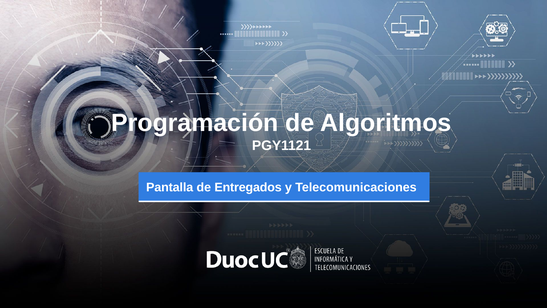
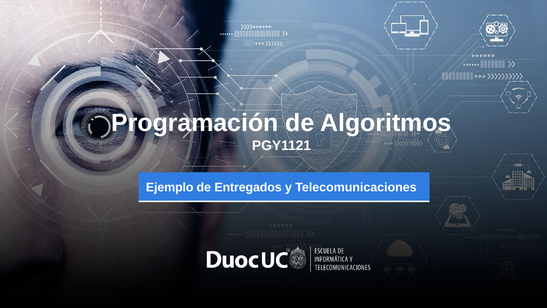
Pantalla: Pantalla -> Ejemplo
